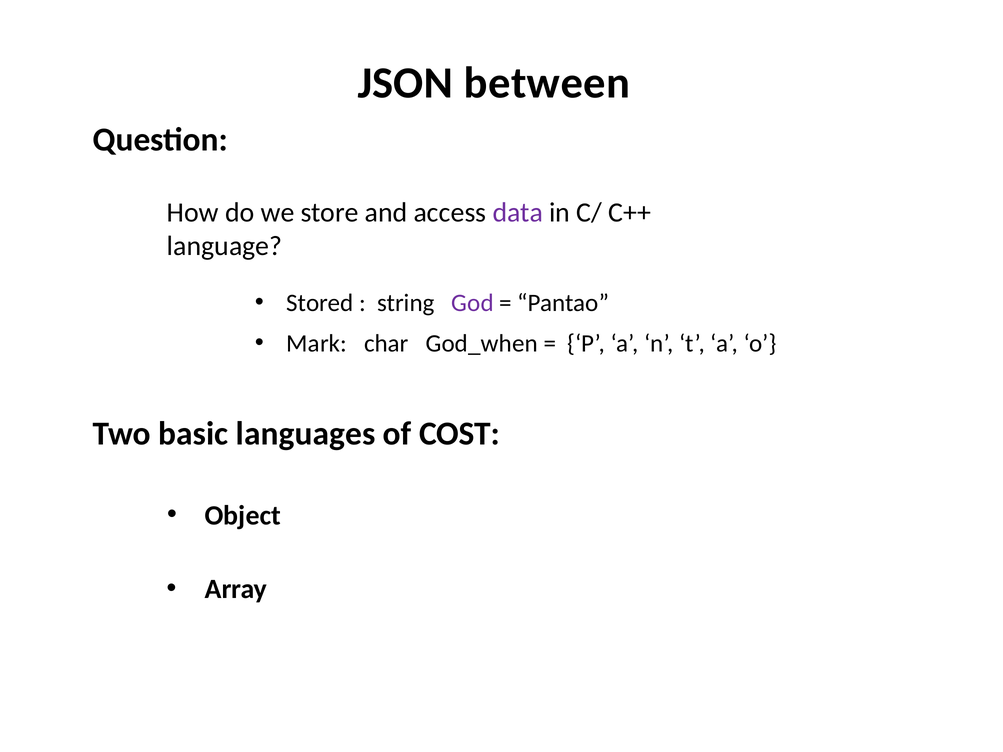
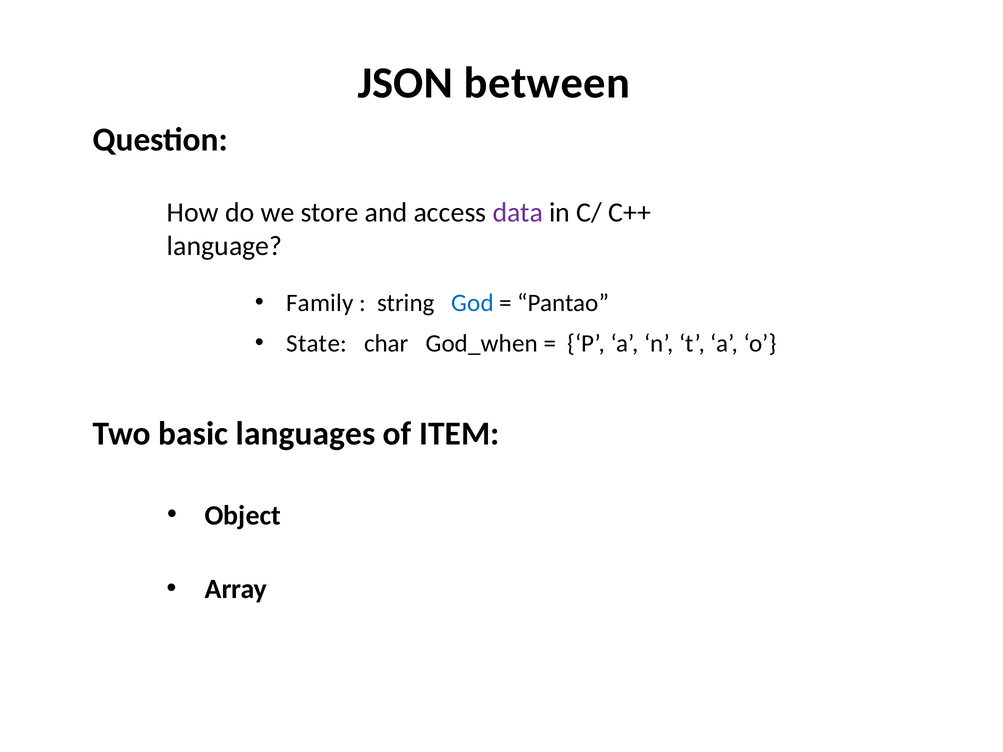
Stored: Stored -> Family
God colour: purple -> blue
Mark: Mark -> State
COST: COST -> ITEM
